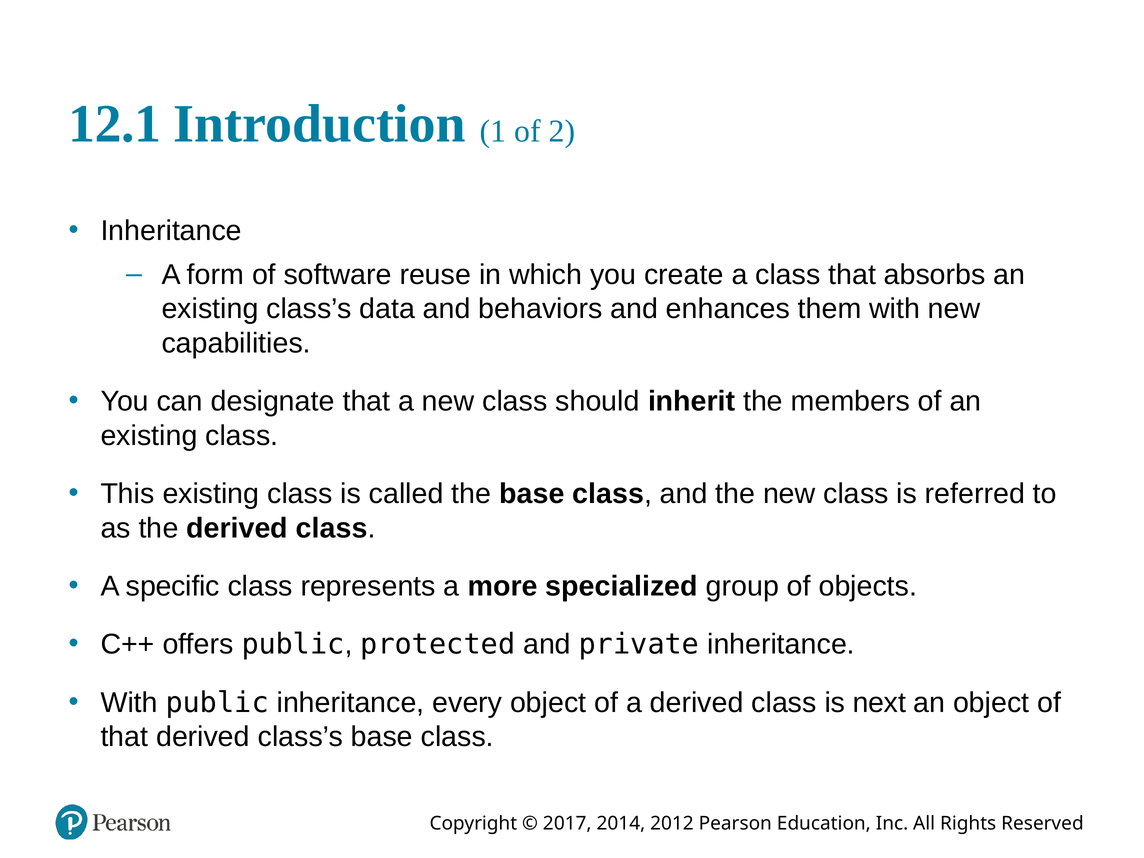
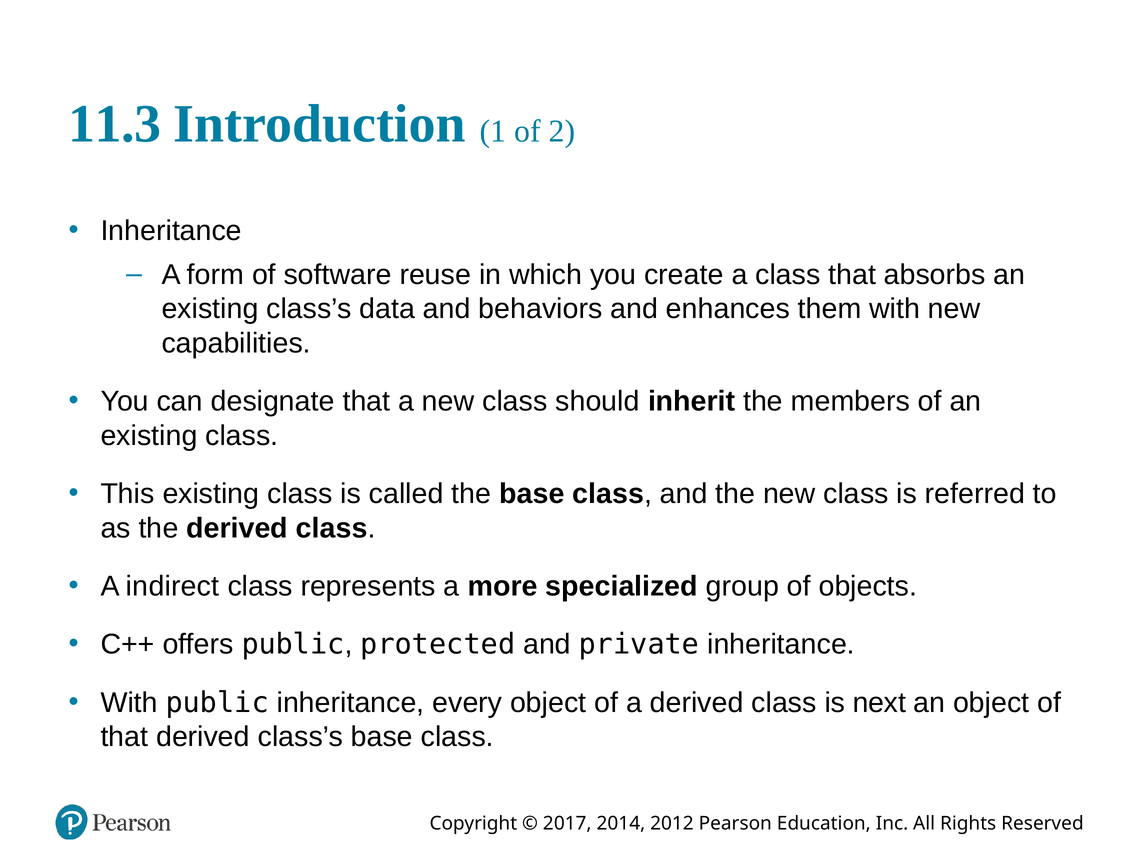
12.1: 12.1 -> 11.3
specific: specific -> indirect
